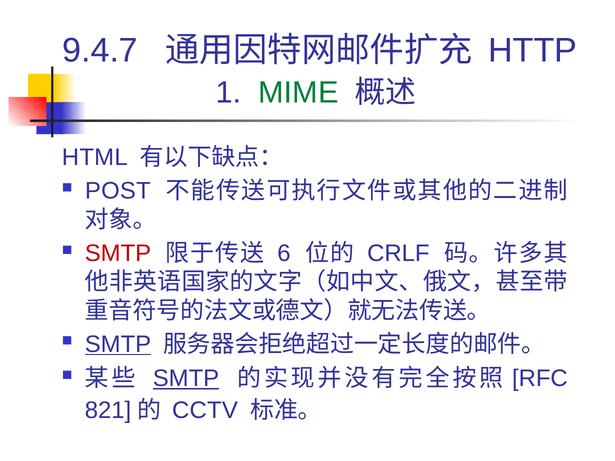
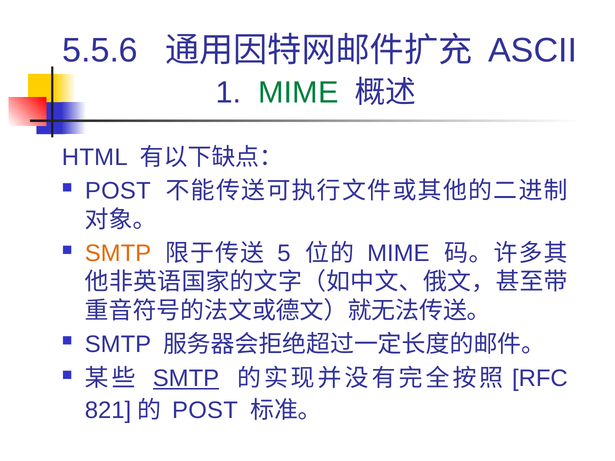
9.4.7: 9.4.7 -> 5.5.6
HTTP: HTTP -> ASCII
SMTP at (118, 253) colour: red -> orange
6: 6 -> 5
CRLF at (398, 253): CRLF -> MIME
SMTP at (118, 344) underline: present -> none
CCTV at (205, 411): CCTV -> POST
